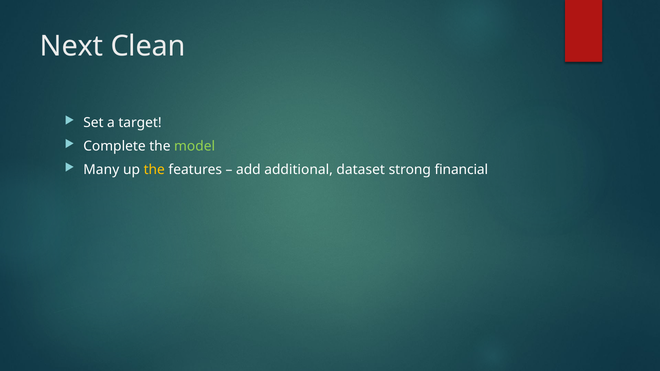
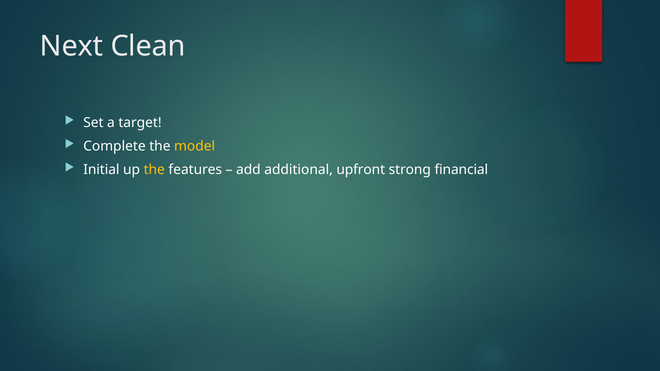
model colour: light green -> yellow
Many: Many -> Initial
dataset: dataset -> upfront
